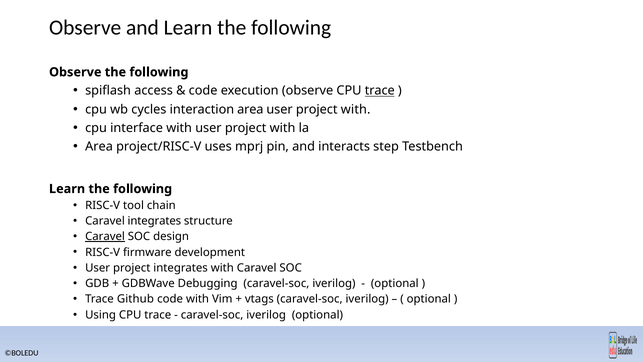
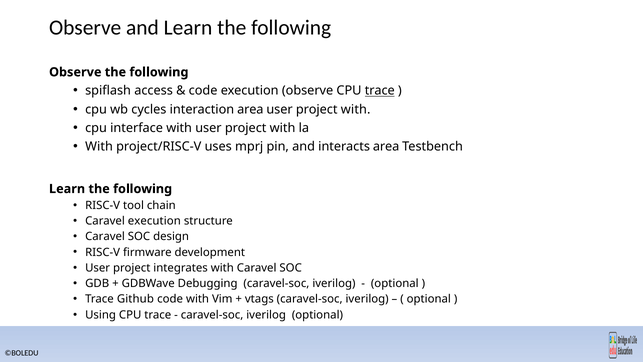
Area at (99, 147): Area -> With
interacts step: step -> area
Caravel integrates: integrates -> execution
Caravel at (105, 236) underline: present -> none
